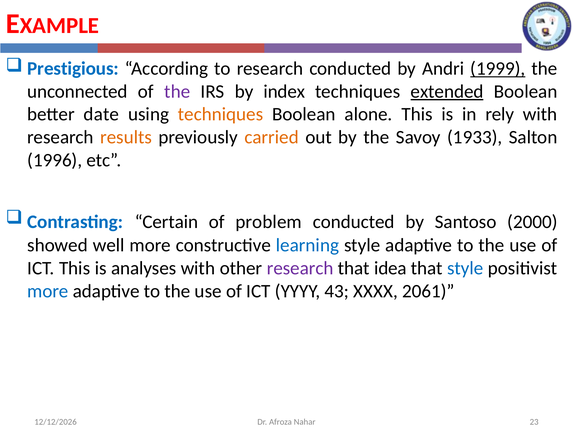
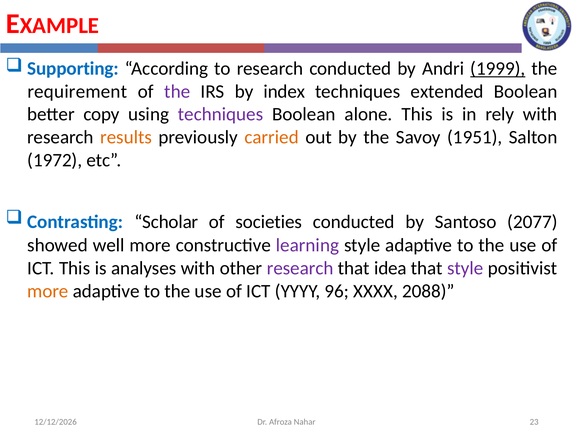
Prestigious: Prestigious -> Supporting
unconnected: unconnected -> requirement
extended underline: present -> none
date: date -> copy
techniques at (221, 115) colour: orange -> purple
1933: 1933 -> 1951
1996: 1996 -> 1972
Certain: Certain -> Scholar
problem: problem -> societies
2000: 2000 -> 2077
learning colour: blue -> purple
style at (465, 269) colour: blue -> purple
more at (48, 292) colour: blue -> orange
43: 43 -> 96
2061: 2061 -> 2088
